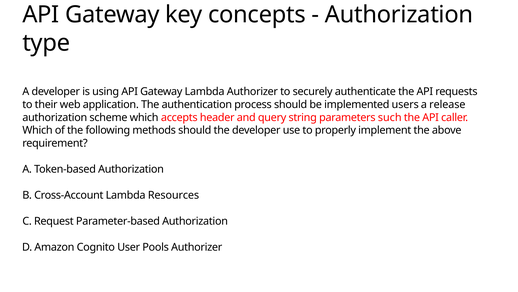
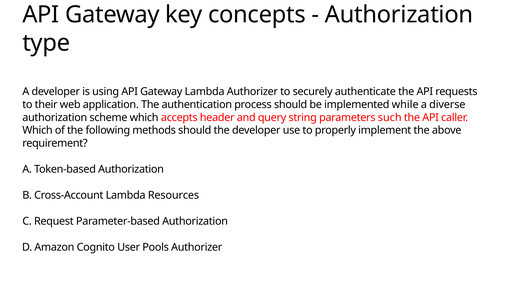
users: users -> while
release: release -> diverse
